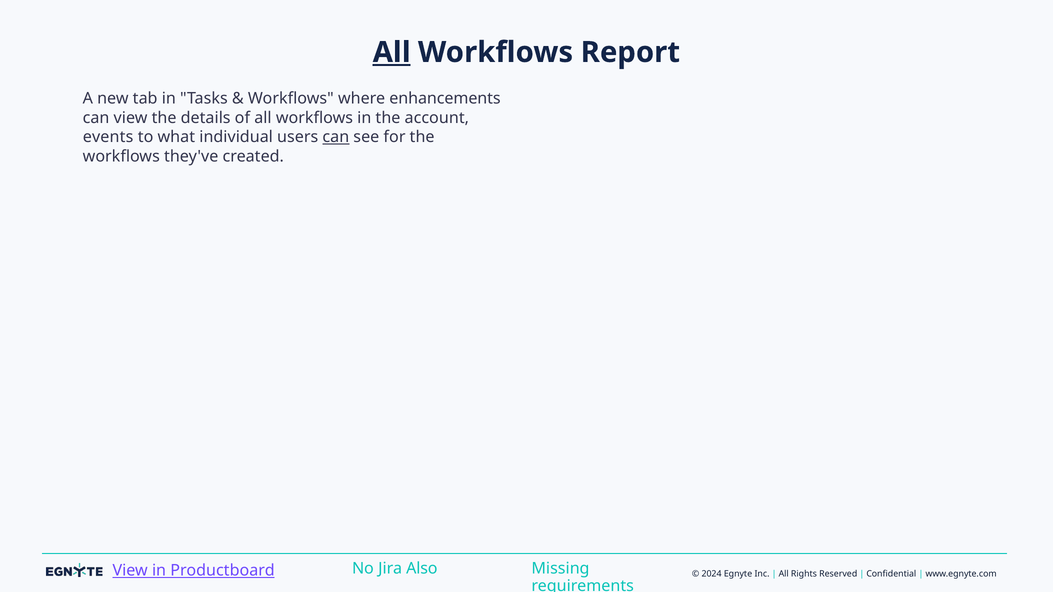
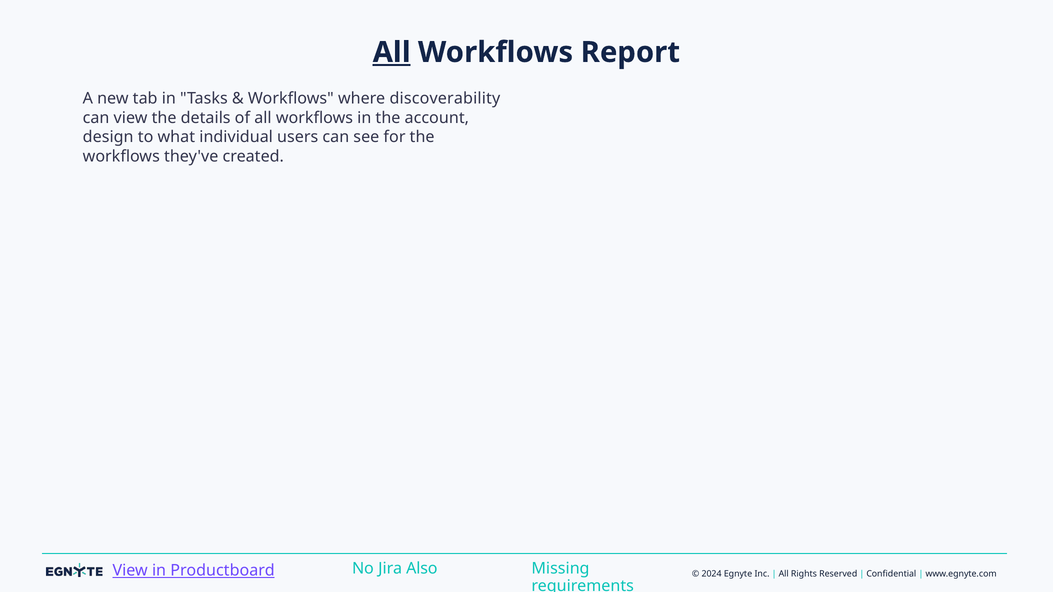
enhancements: enhancements -> discoverability
events: events -> design
can at (336, 137) underline: present -> none
